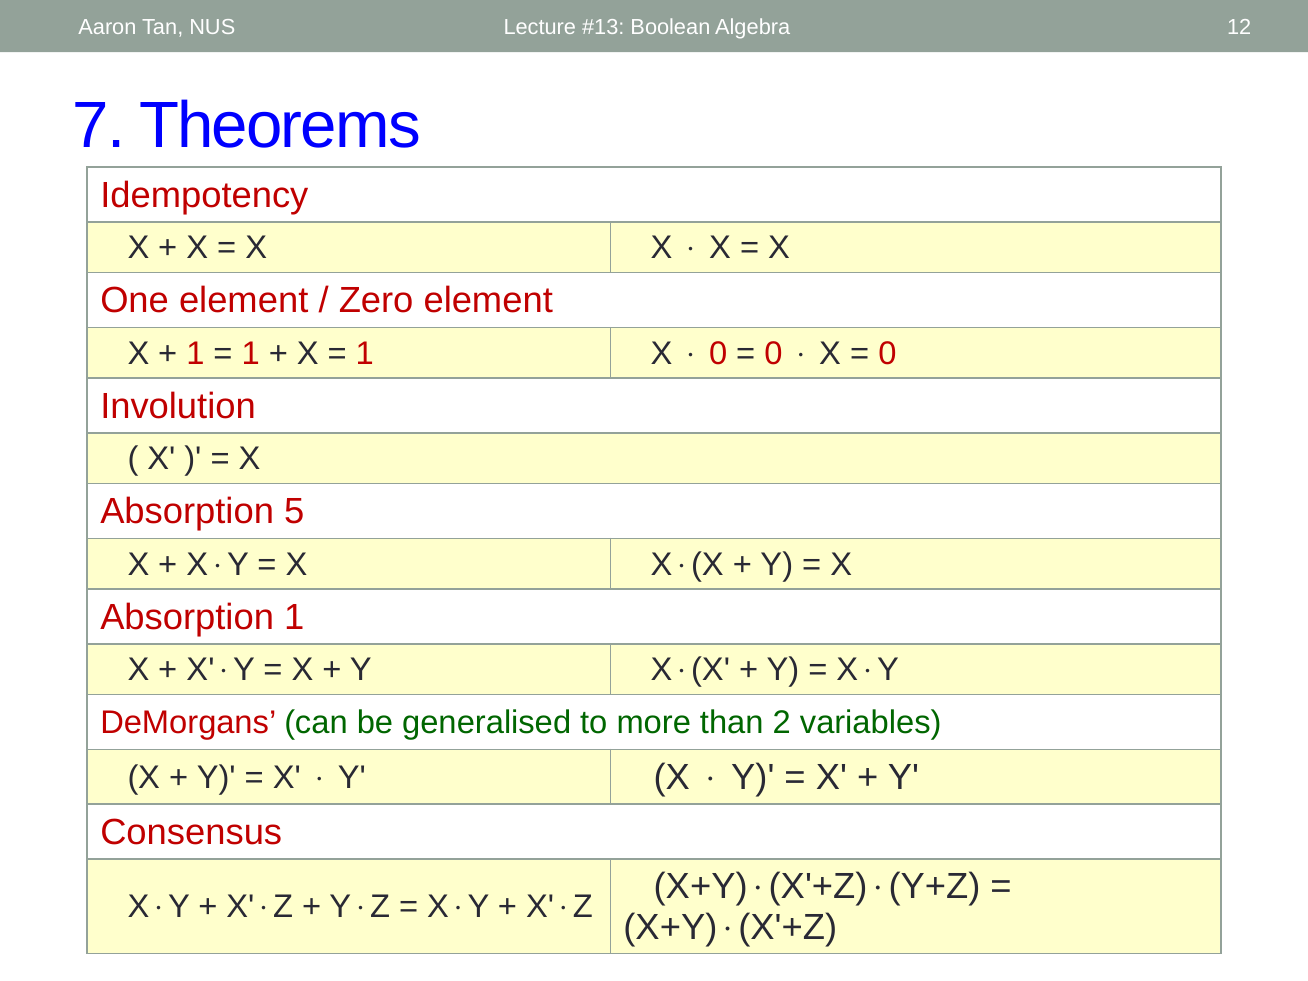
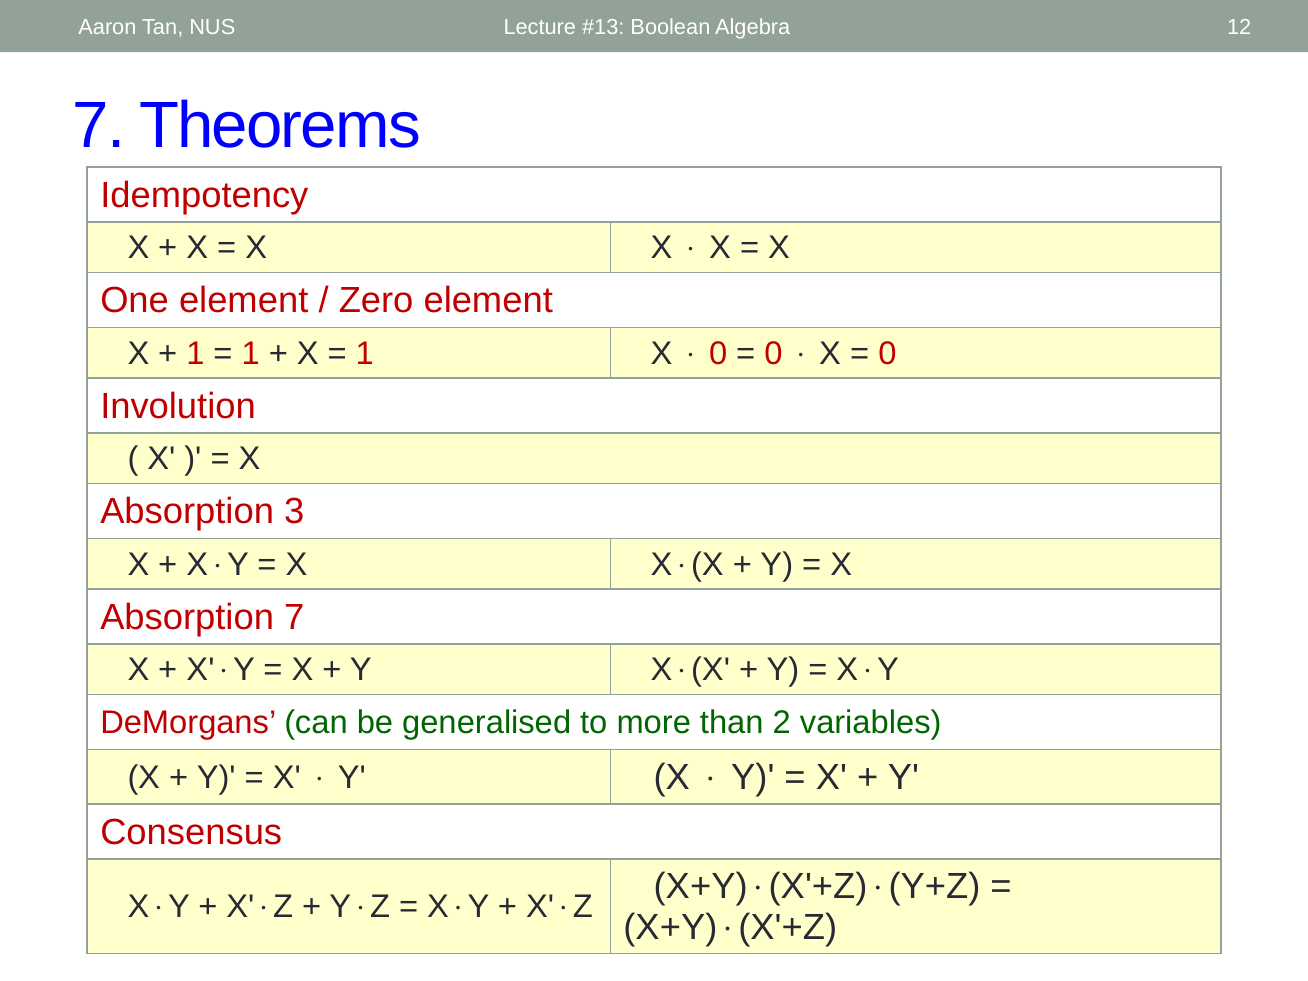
5: 5 -> 3
Absorption 1: 1 -> 7
